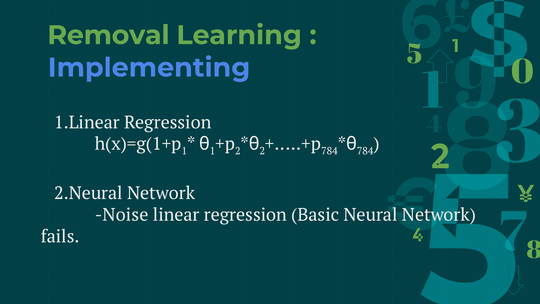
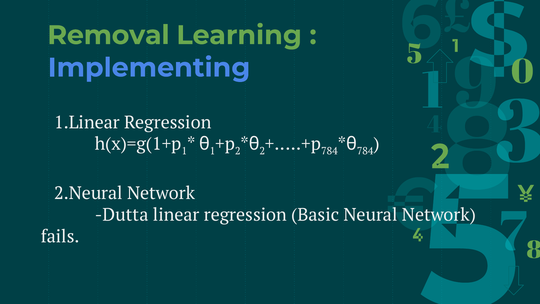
Noise: Noise -> Dutta
